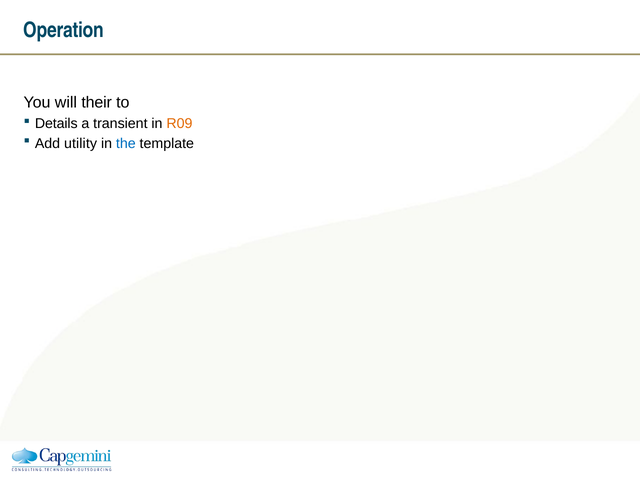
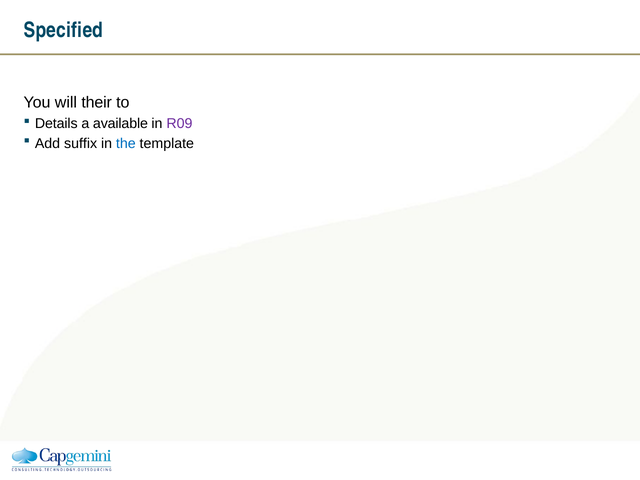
Operation: Operation -> Specified
transient: transient -> available
R09 colour: orange -> purple
utility: utility -> suffix
